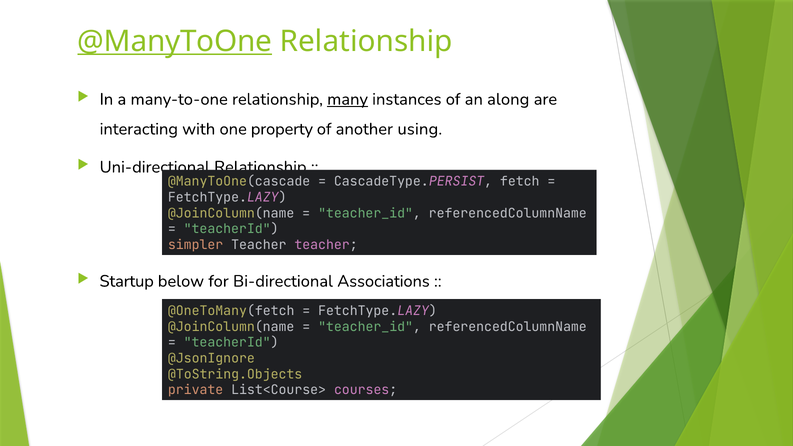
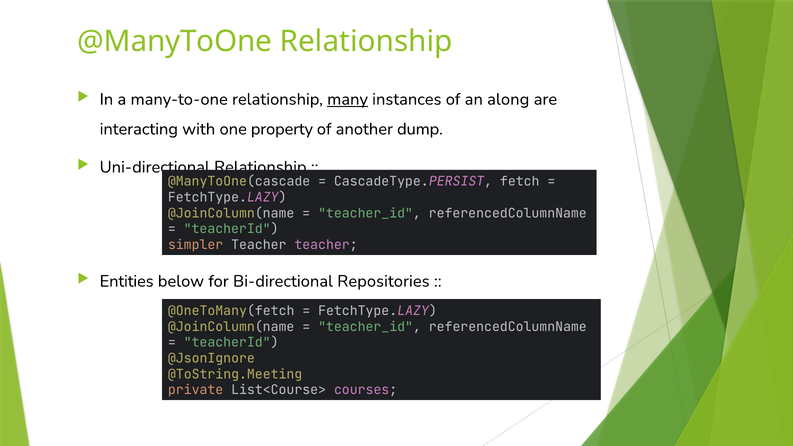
@ManyToOne underline: present -> none
using: using -> dump
Startup: Startup -> Entities
Associations: Associations -> Repositories
@ToString.Objects: @ToString.Objects -> @ToString.Meeting
